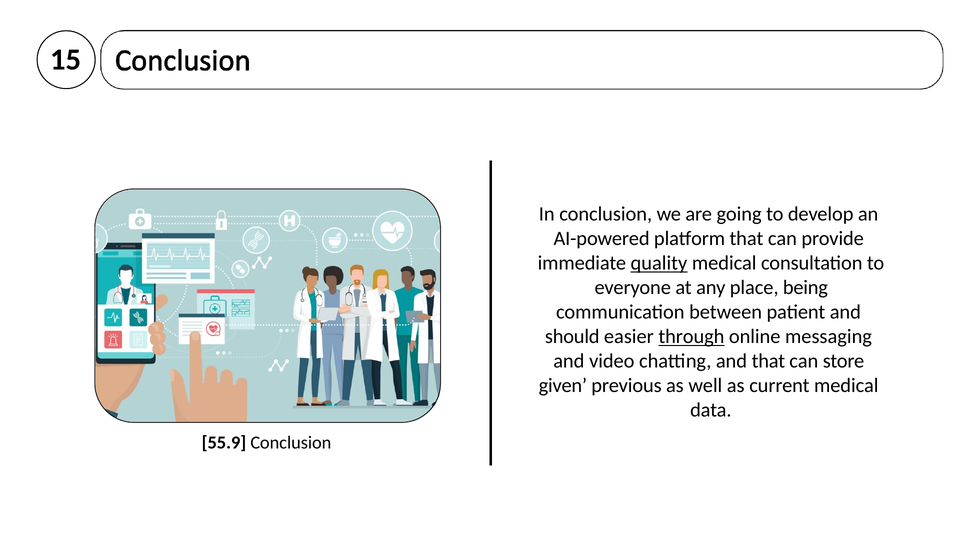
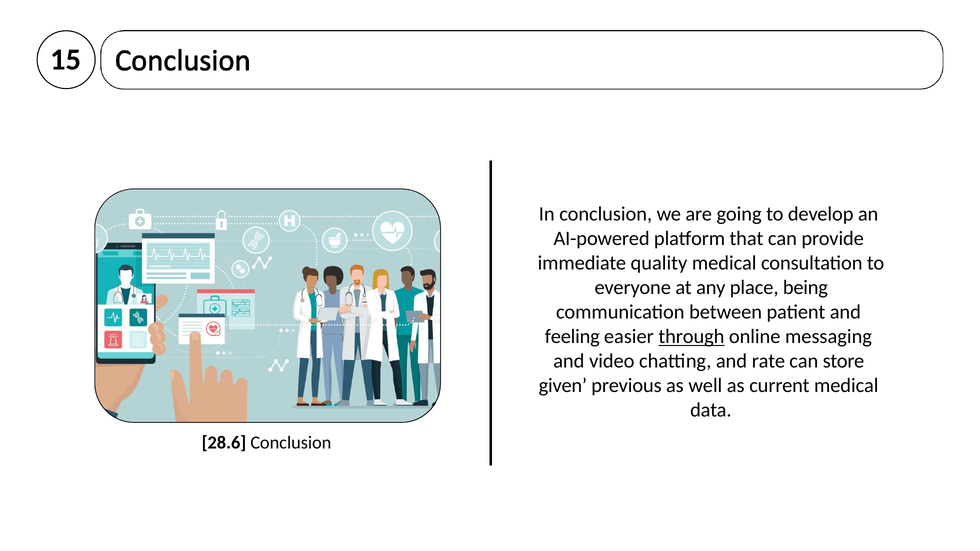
quality underline: present -> none
should: should -> feeling
and that: that -> rate
55.9: 55.9 -> 28.6
